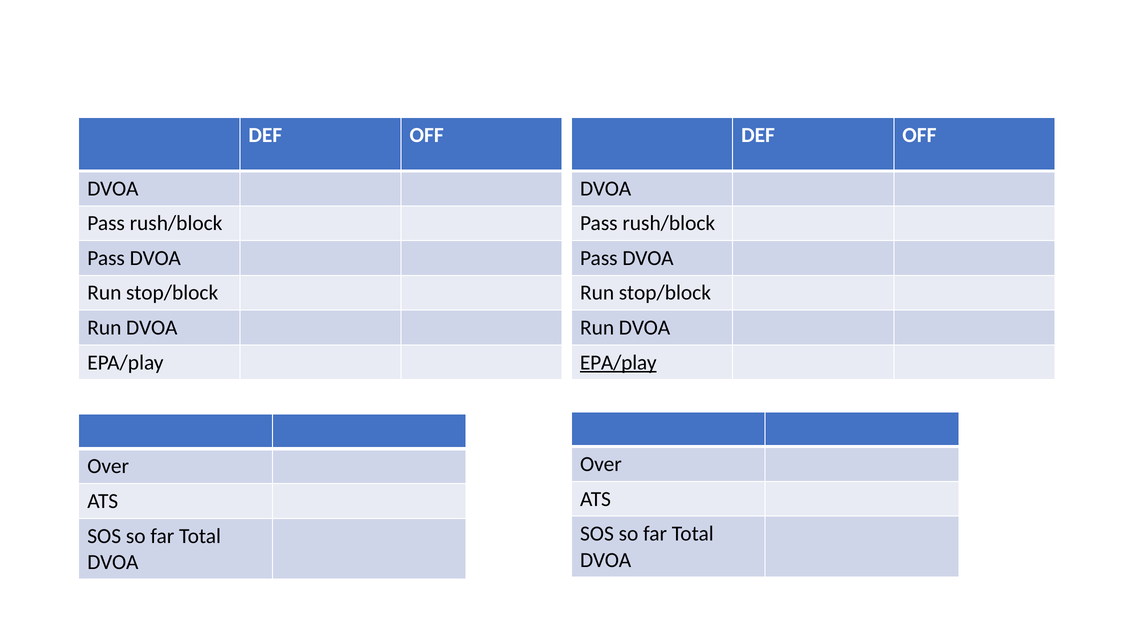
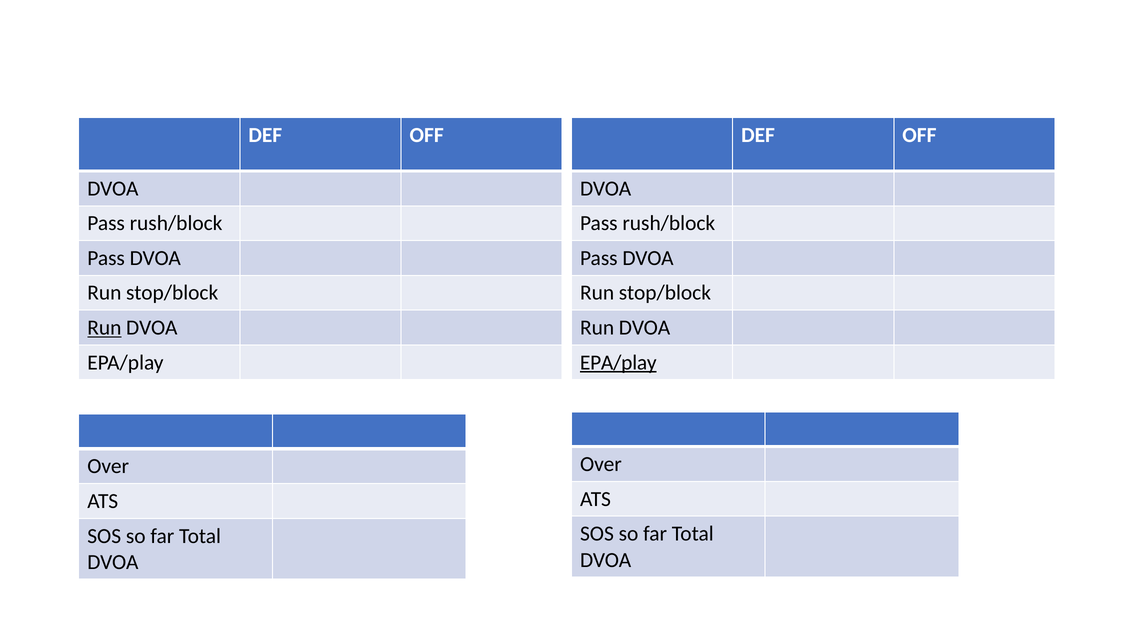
Run at (104, 328) underline: none -> present
